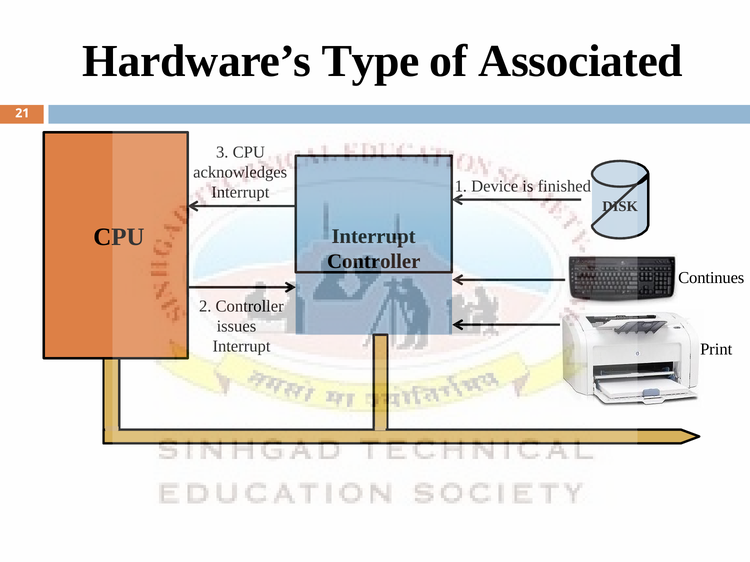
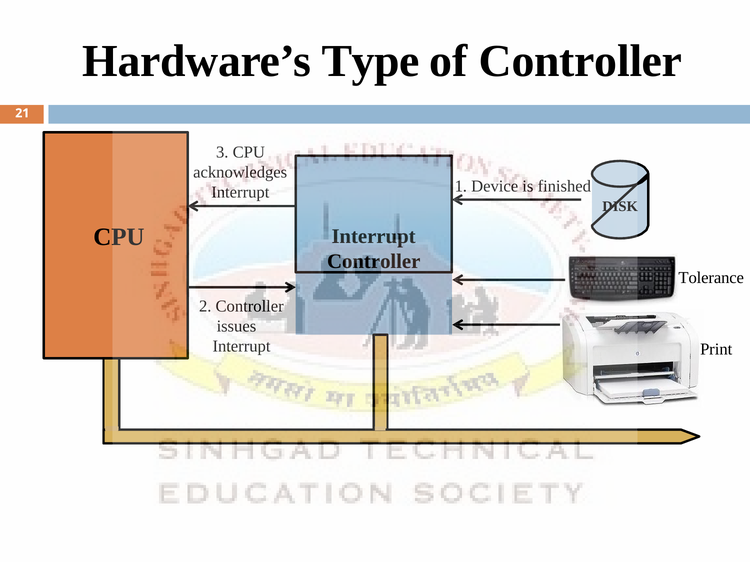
of Associated: Associated -> Controller
Continues: Continues -> Tolerance
